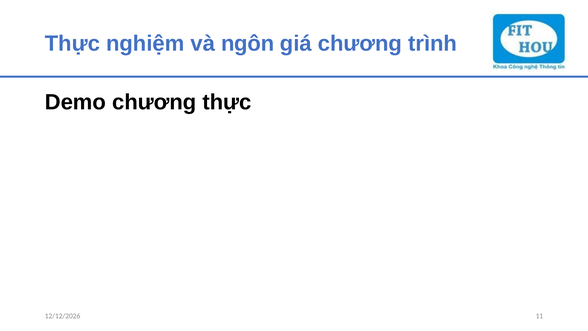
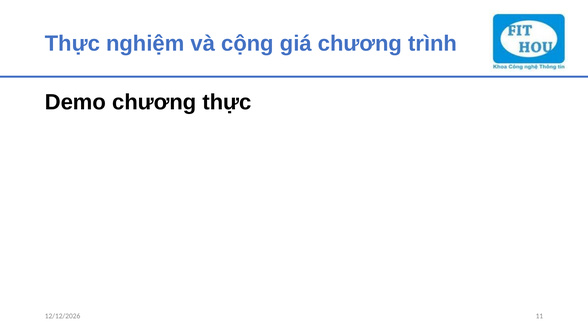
ngôn: ngôn -> cộng
